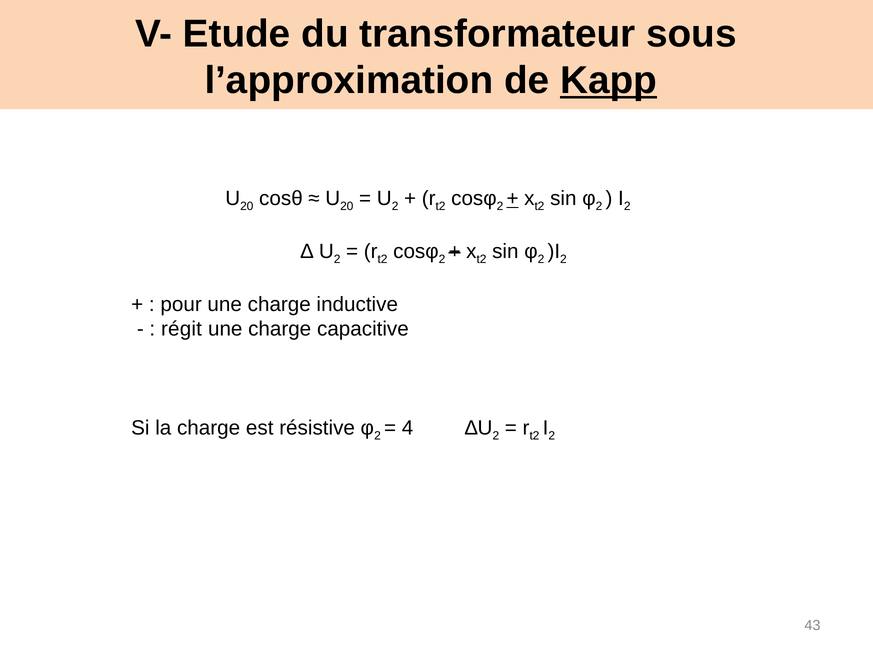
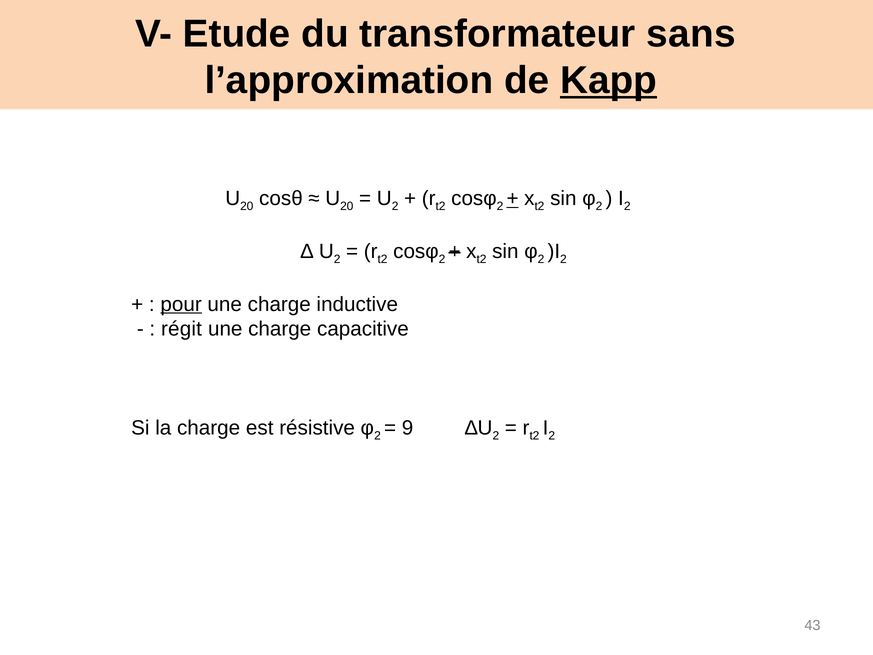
sous: sous -> sans
pour underline: none -> present
4: 4 -> 9
